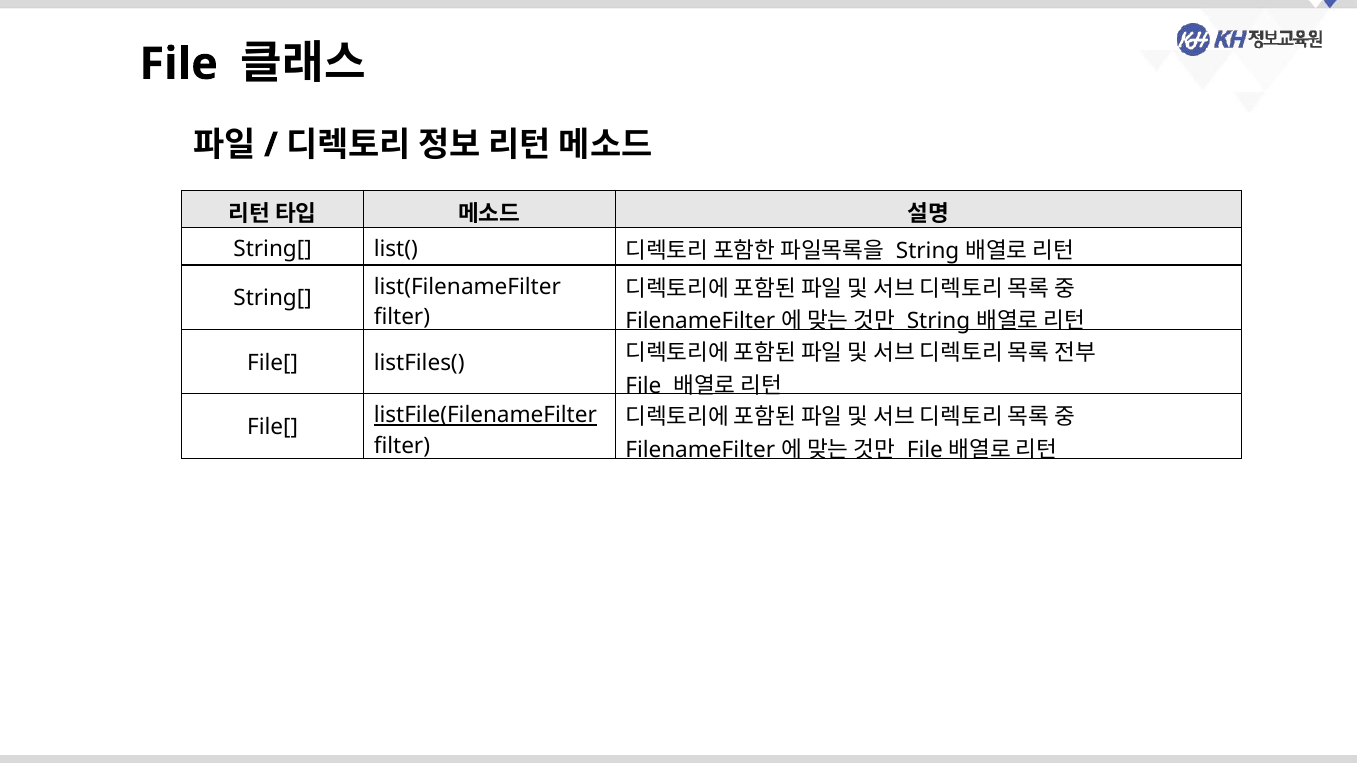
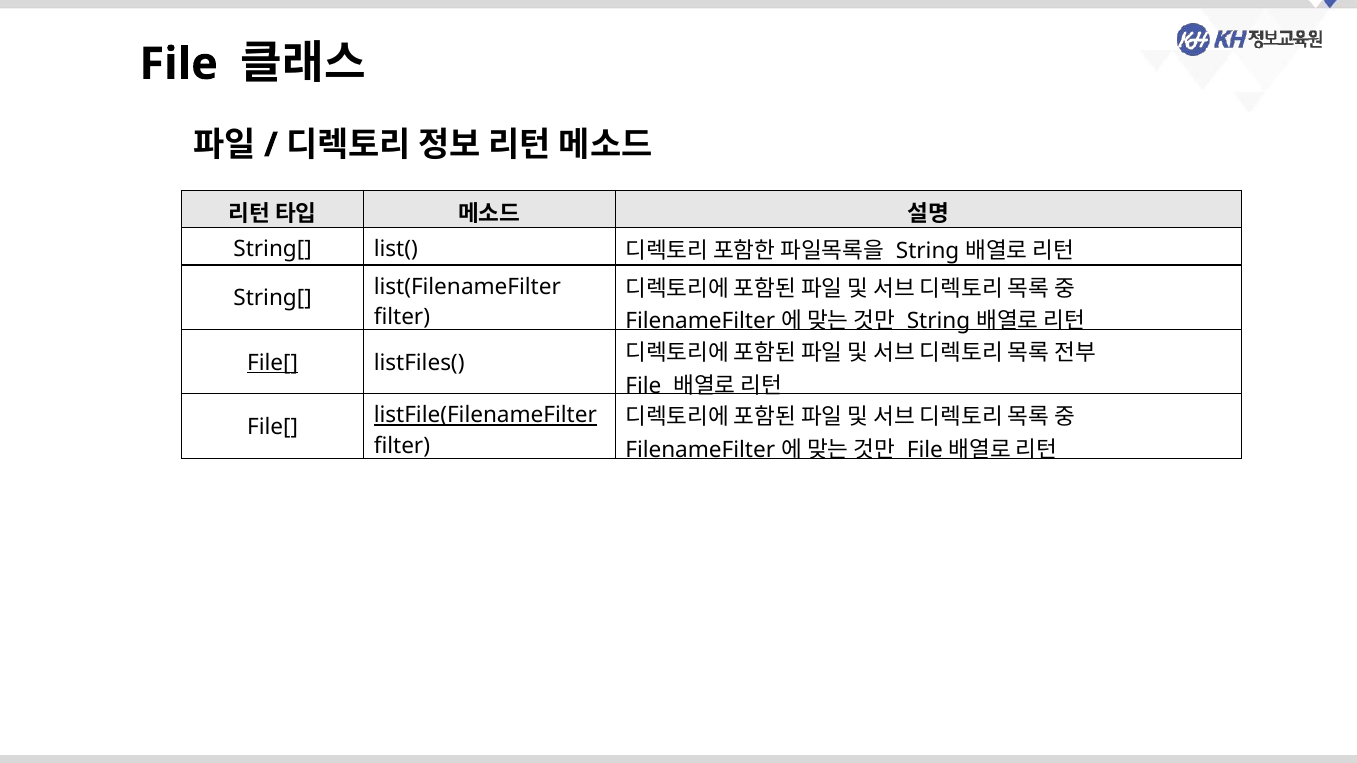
File[ at (273, 363) underline: none -> present
